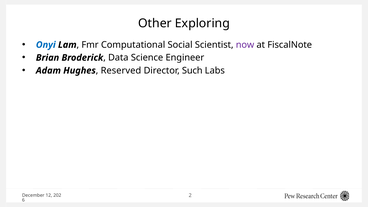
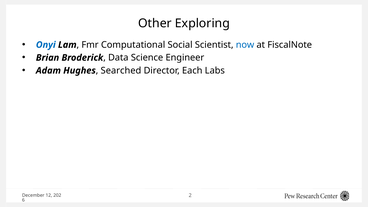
now colour: purple -> blue
Reserved: Reserved -> Searched
Such: Such -> Each
